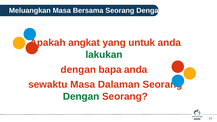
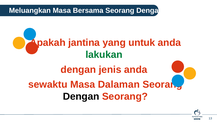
angkat: angkat -> jantina
bapa: bapa -> jenis
Dengan at (81, 96) colour: green -> black
